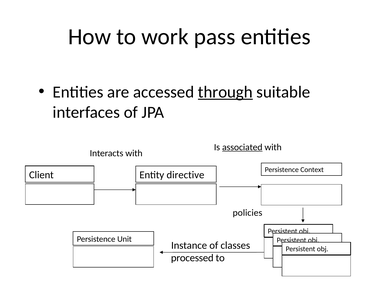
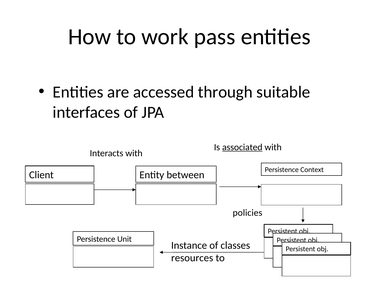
through underline: present -> none
directive: directive -> between
processed: processed -> resources
